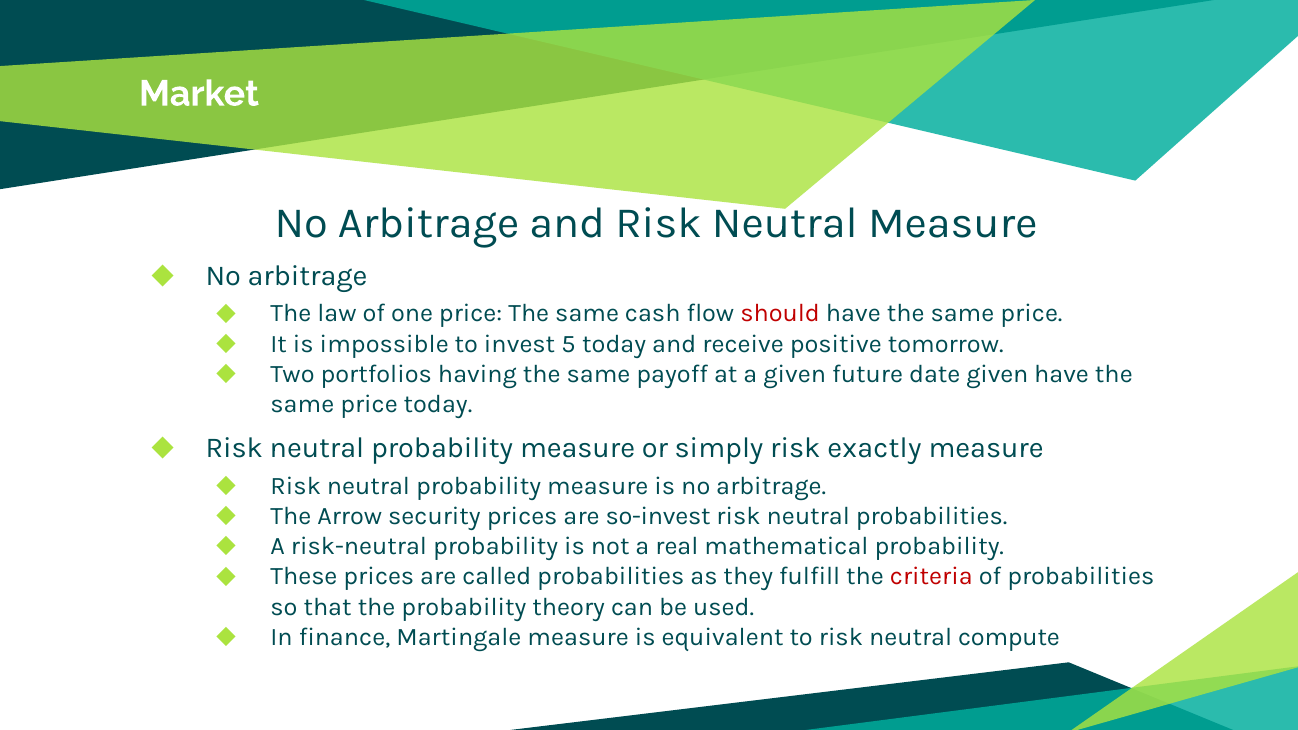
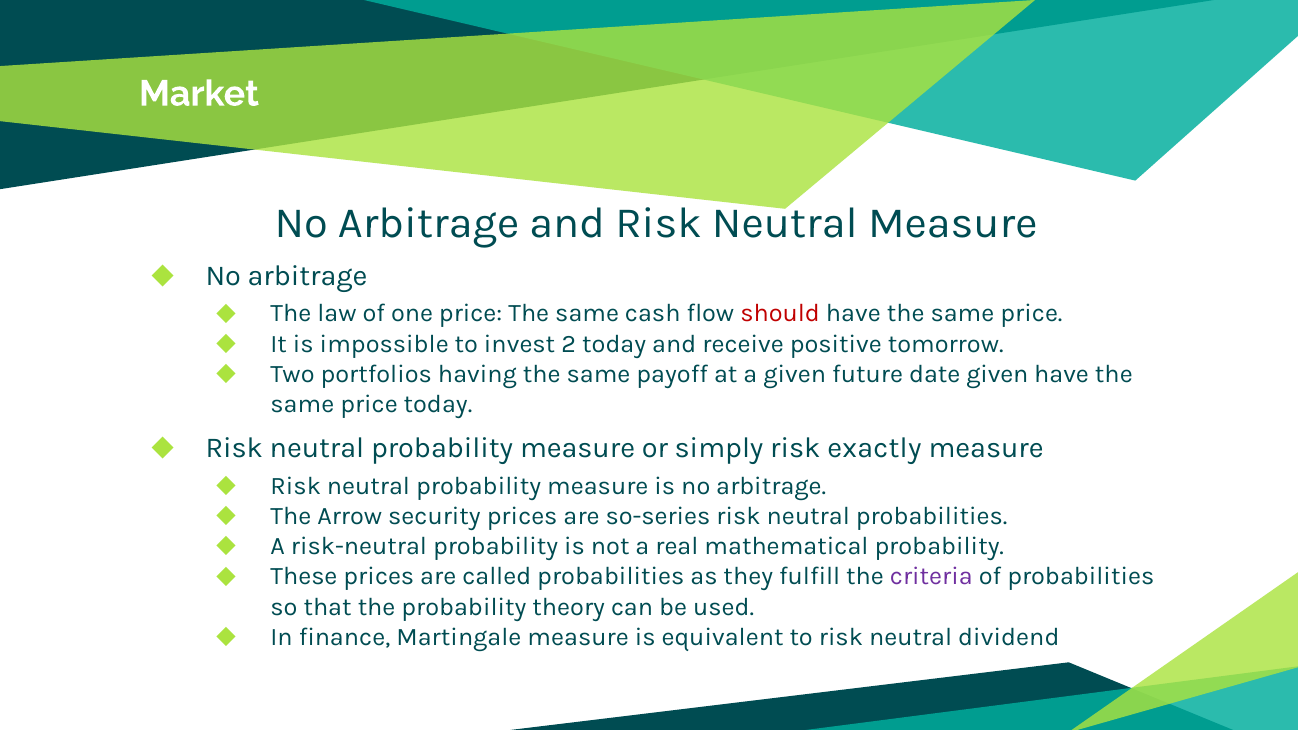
5: 5 -> 2
so-invest: so-invest -> so-series
criteria colour: red -> purple
compute: compute -> dividend
